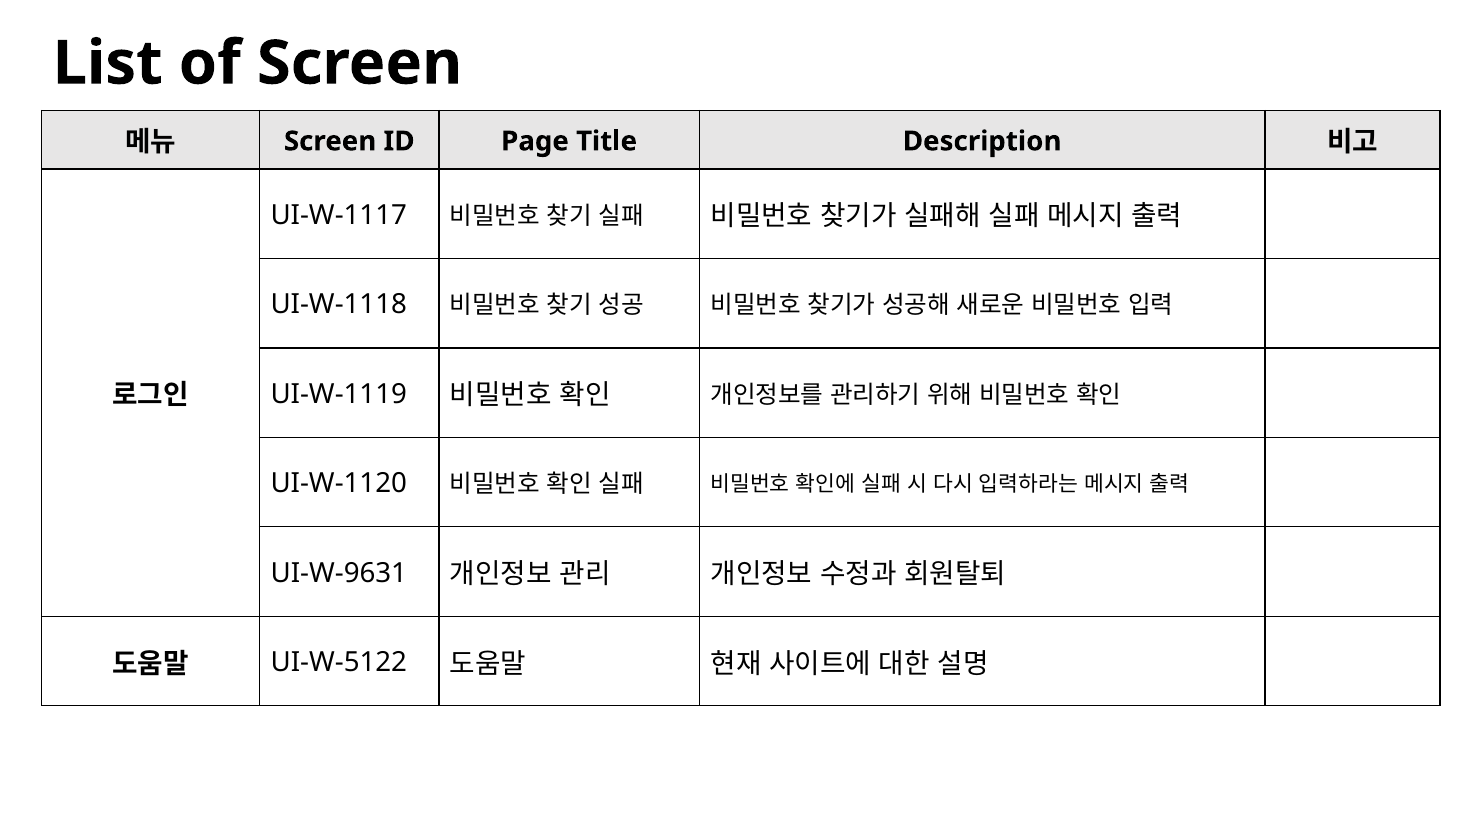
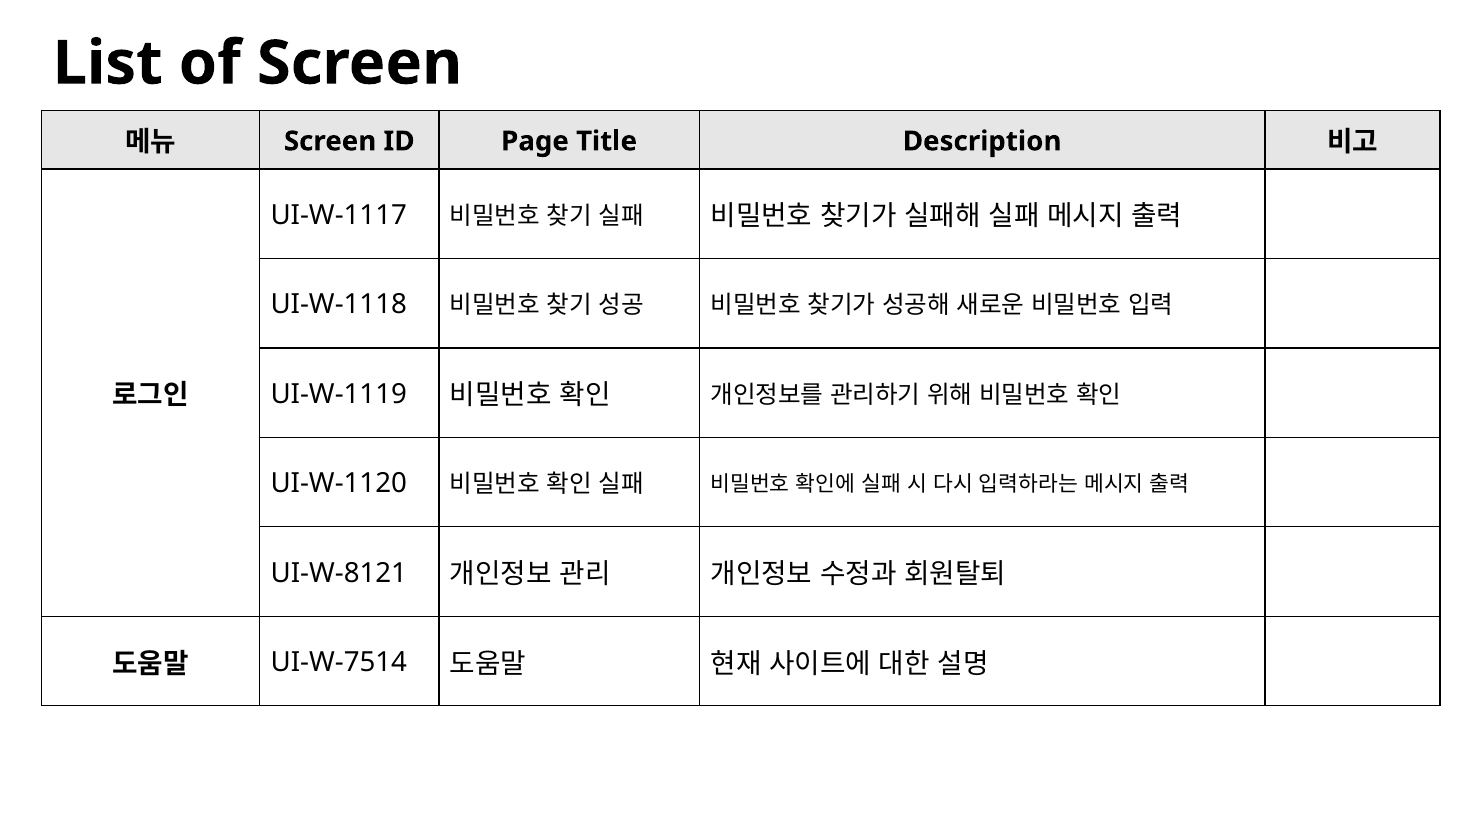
UI-W-9631: UI-W-9631 -> UI-W-8121
UI-W-5122: UI-W-5122 -> UI-W-7514
